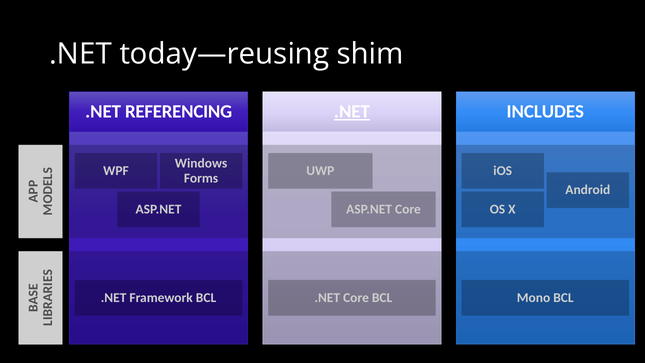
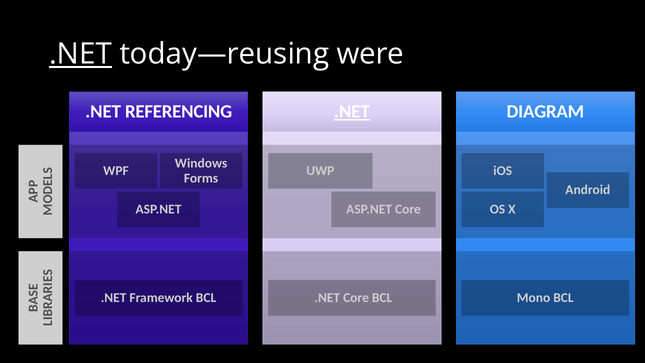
.NET at (80, 54) underline: none -> present
shim: shim -> were
INCLUDES: INCLUDES -> DIAGRAM
